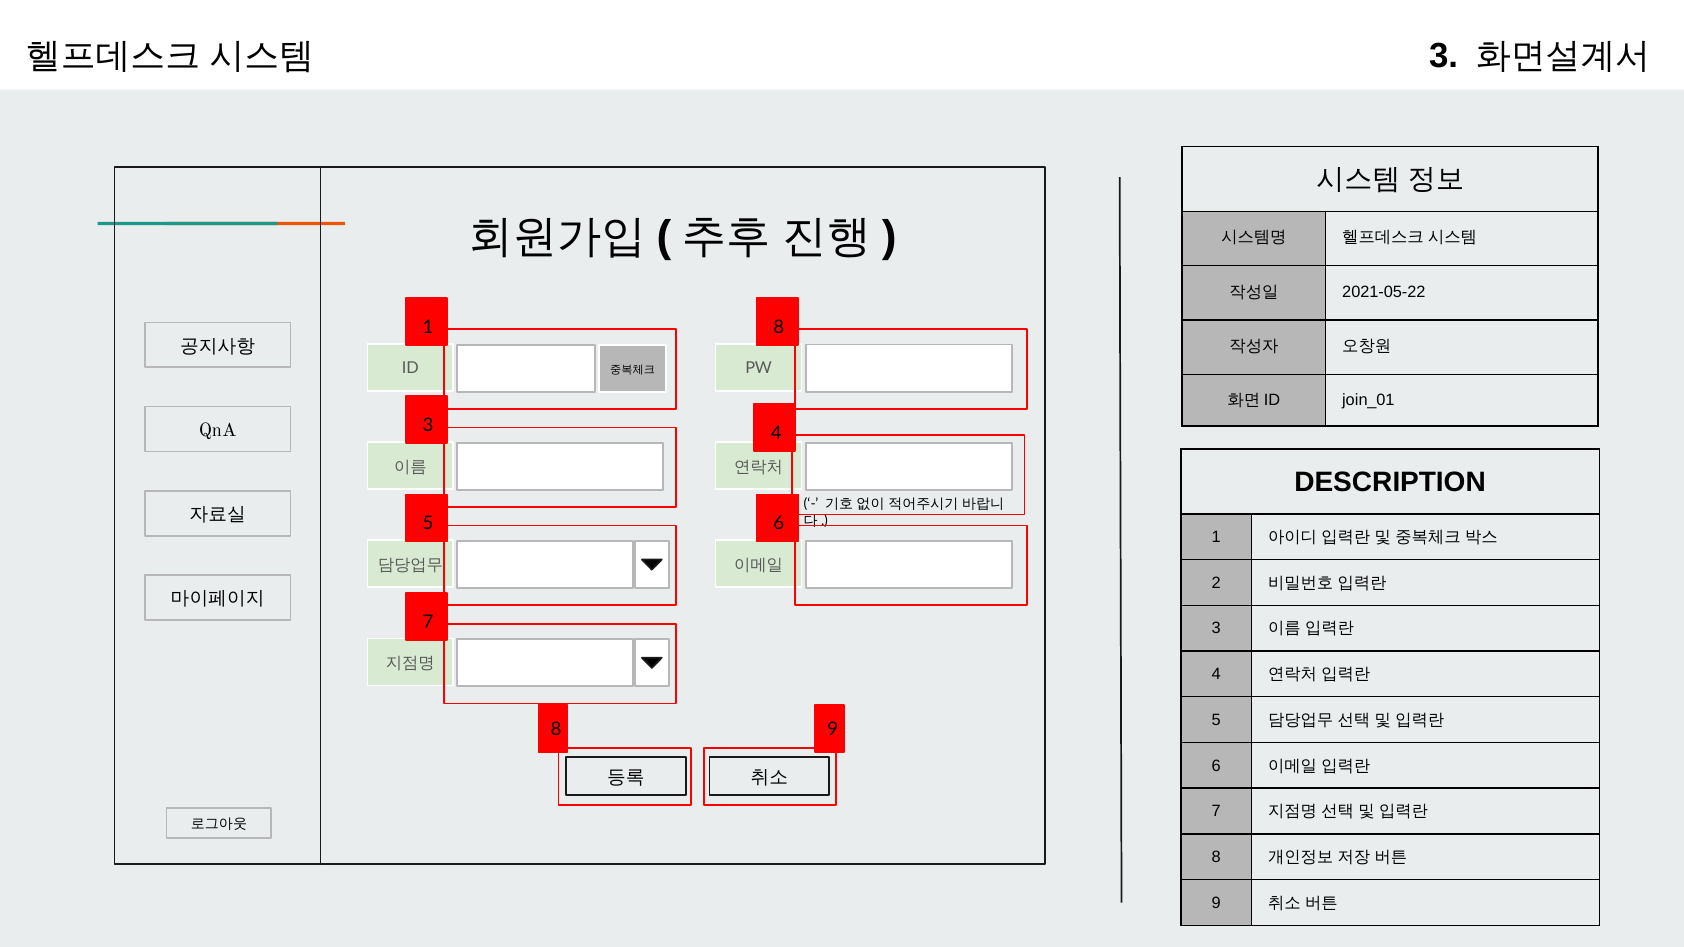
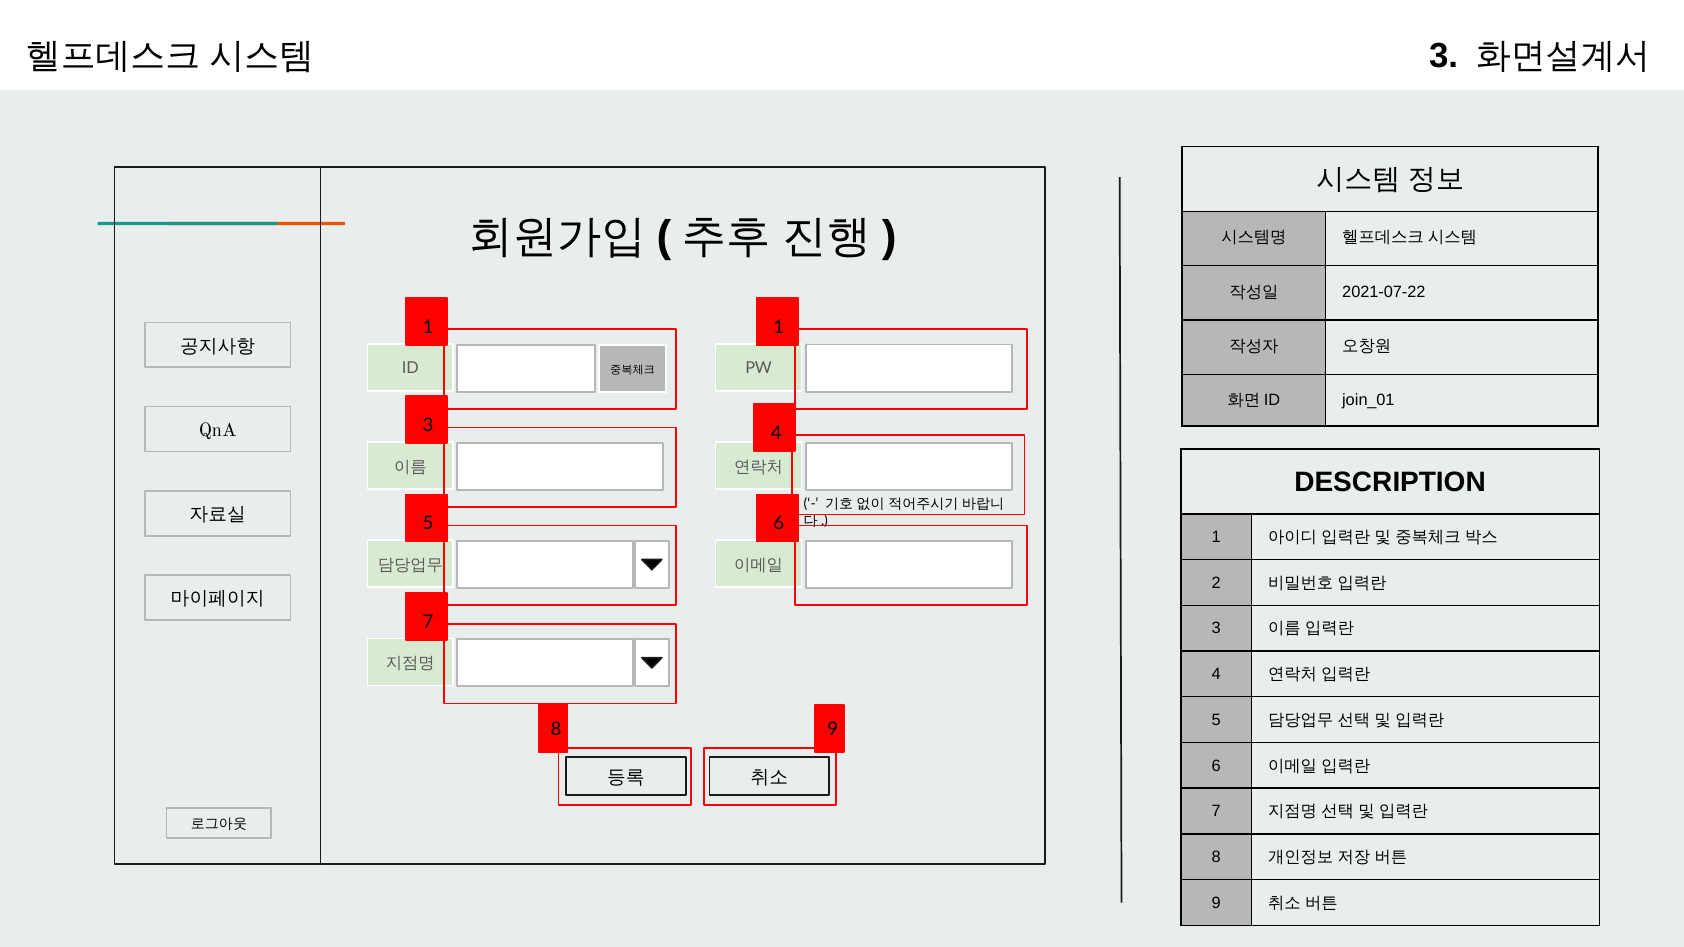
2021-05-22: 2021-05-22 -> 2021-07-22
1 8: 8 -> 1
